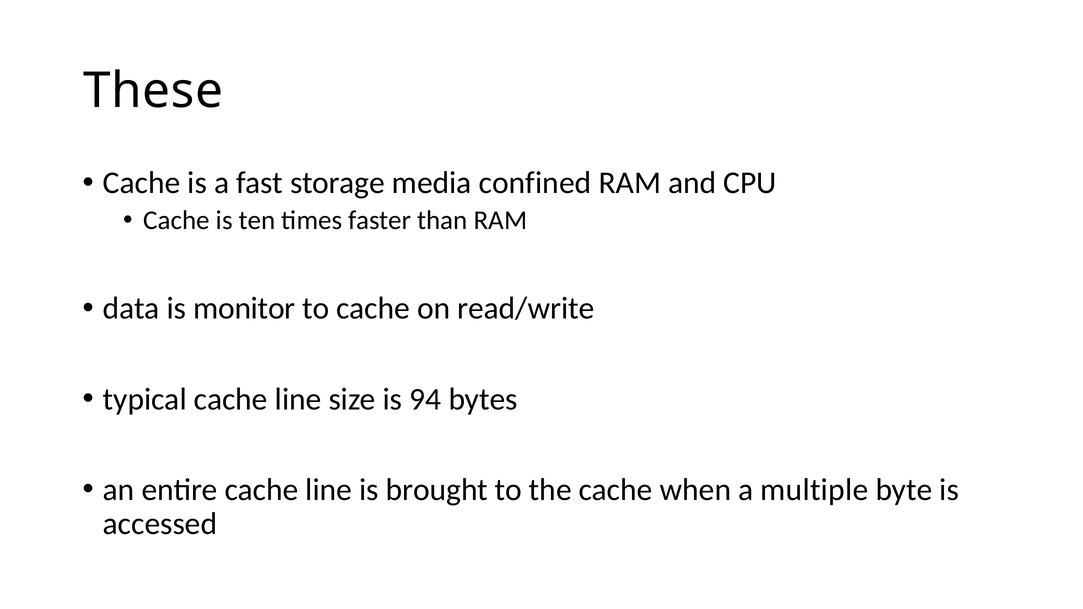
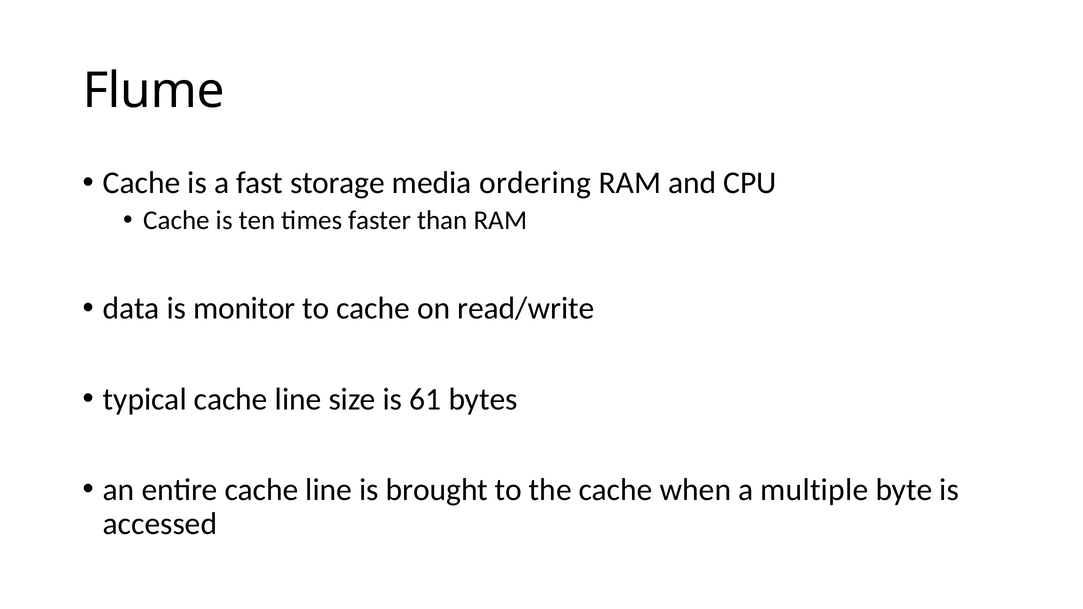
These: These -> Flume
confined: confined -> ordering
94: 94 -> 61
